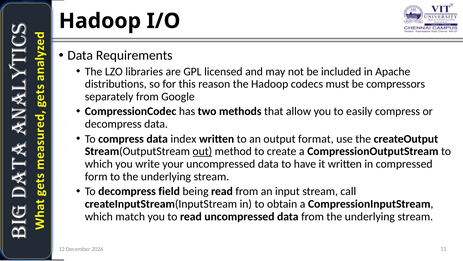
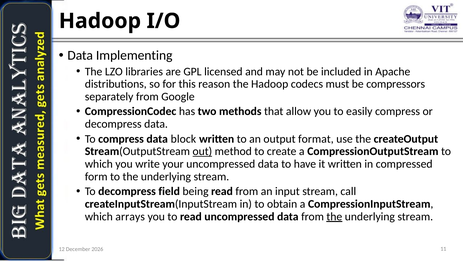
Requirements: Requirements -> Implementing
index: index -> block
match: match -> arrays
the at (334, 216) underline: none -> present
